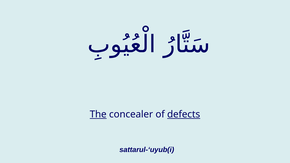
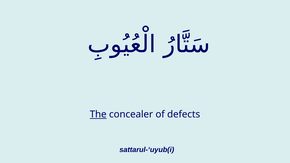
defects underline: present -> none
